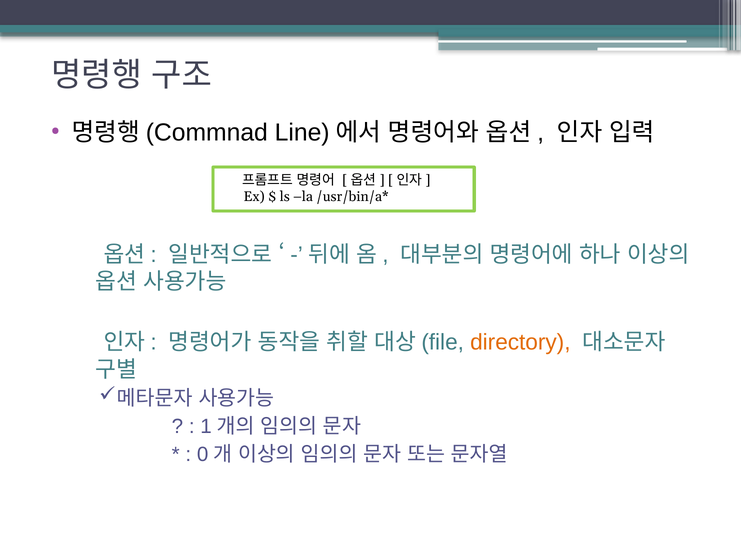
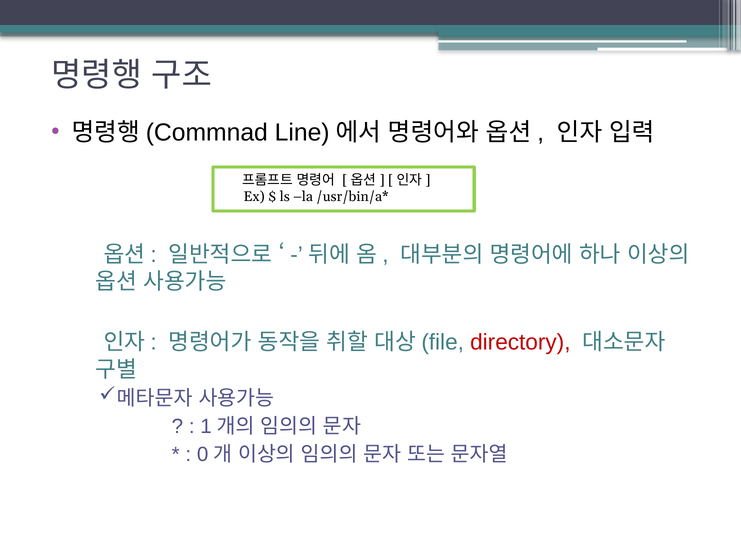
directory colour: orange -> red
